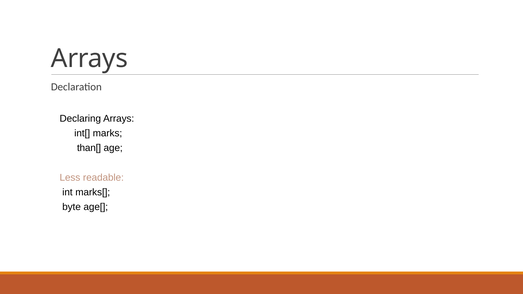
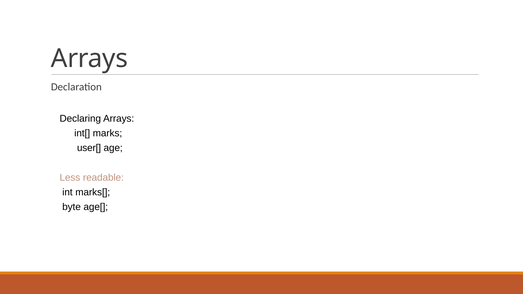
than[: than[ -> user[
